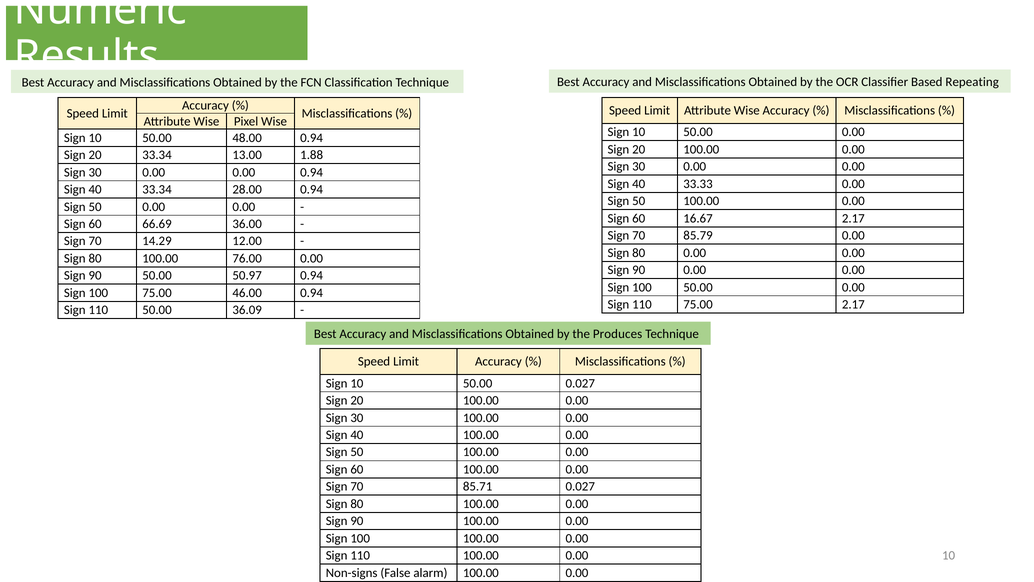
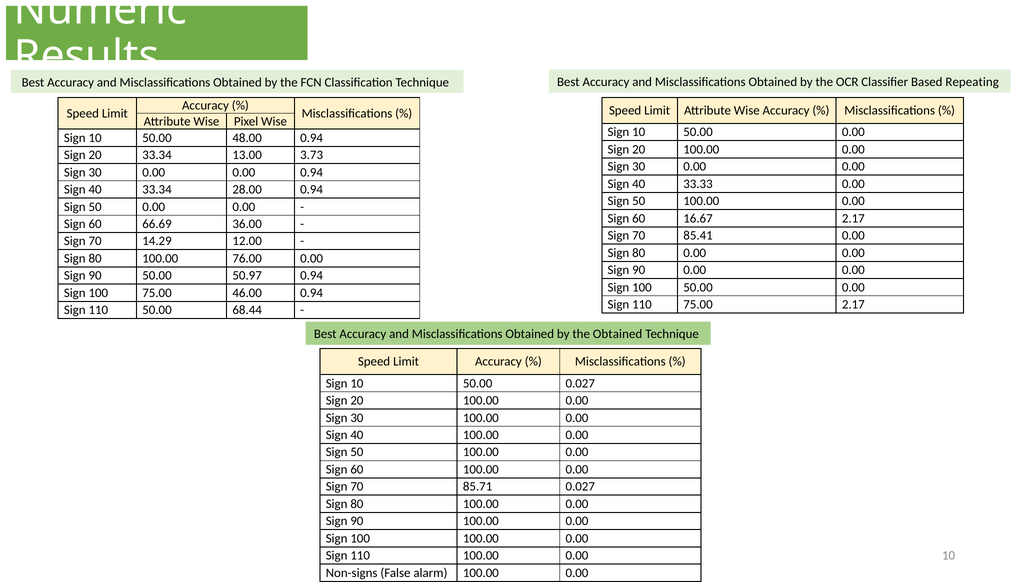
1.88: 1.88 -> 3.73
85.79: 85.79 -> 85.41
36.09: 36.09 -> 68.44
the Produces: Produces -> Obtained
